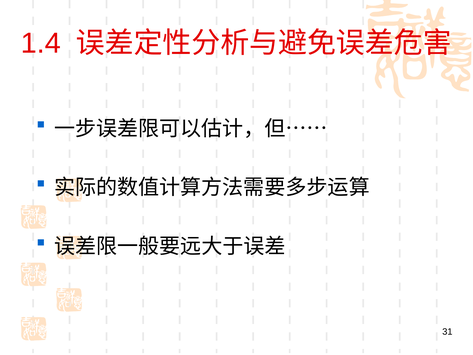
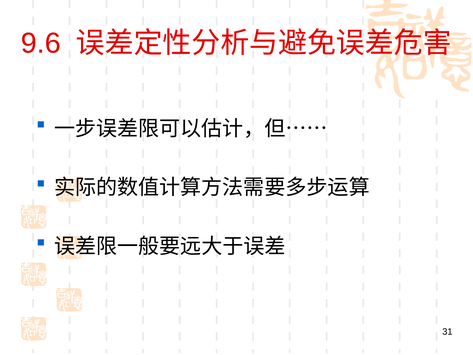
1.4: 1.4 -> 9.6
